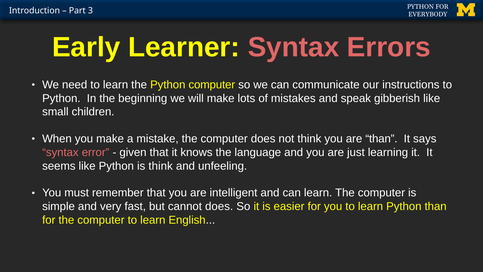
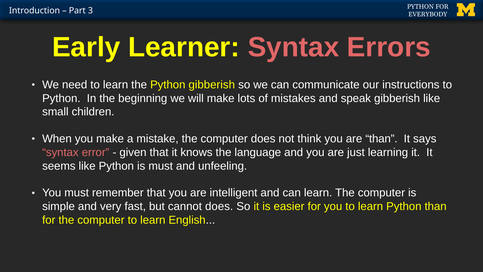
Python computer: computer -> gibberish
is think: think -> must
